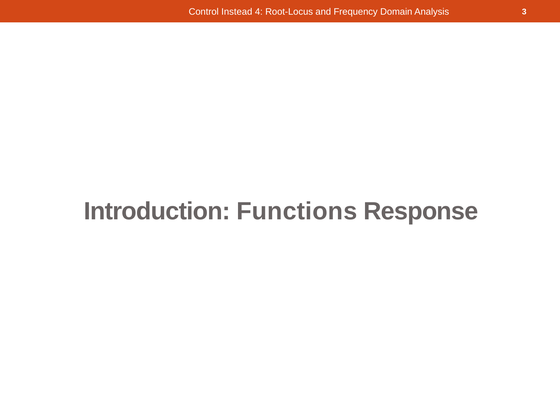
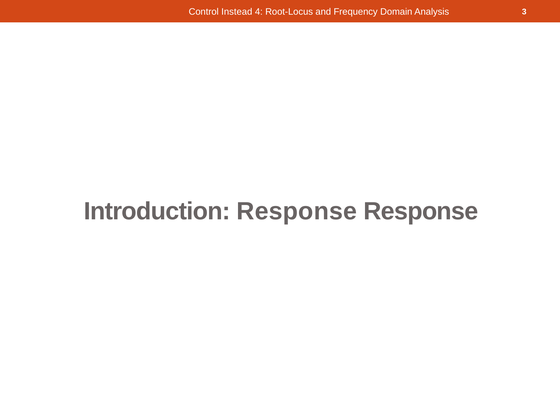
Introduction Functions: Functions -> Response
